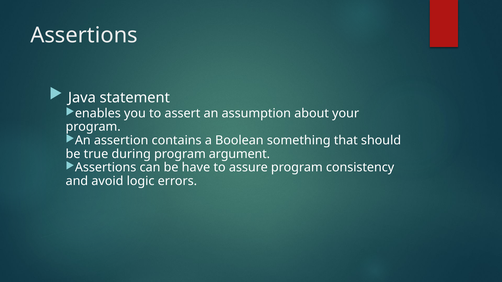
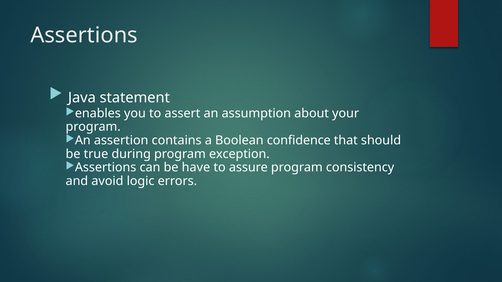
something: something -> confidence
argument: argument -> exception
